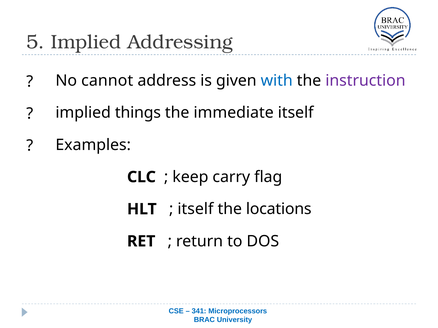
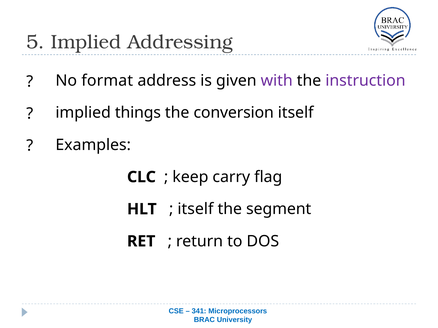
cannot: cannot -> format
with colour: blue -> purple
immediate: immediate -> conversion
locations: locations -> segment
